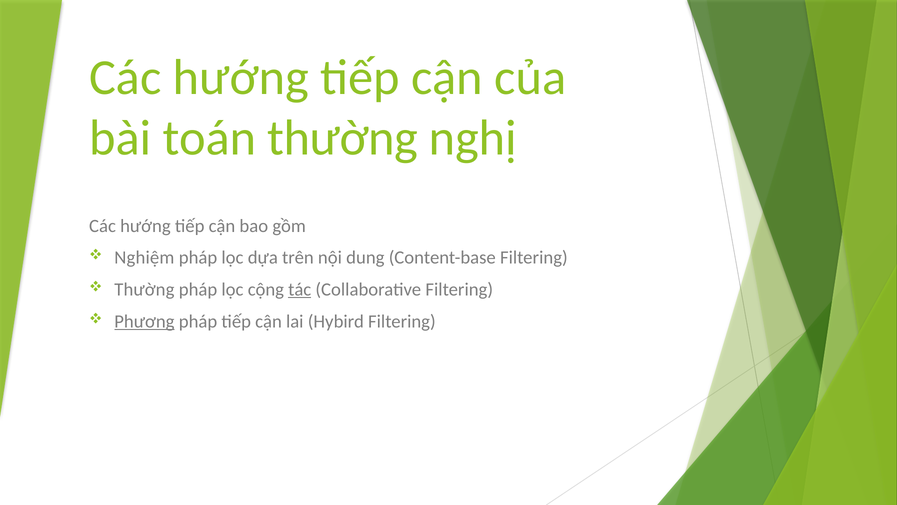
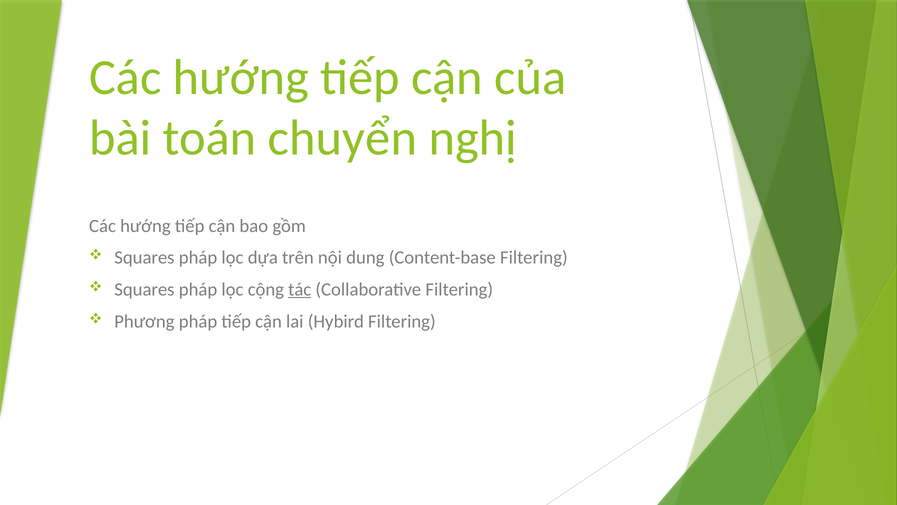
toán thường: thường -> chuyển
Nghiệm at (144, 258): Nghiệm -> Squares
Thường at (144, 289): Thường -> Squares
Phương underline: present -> none
